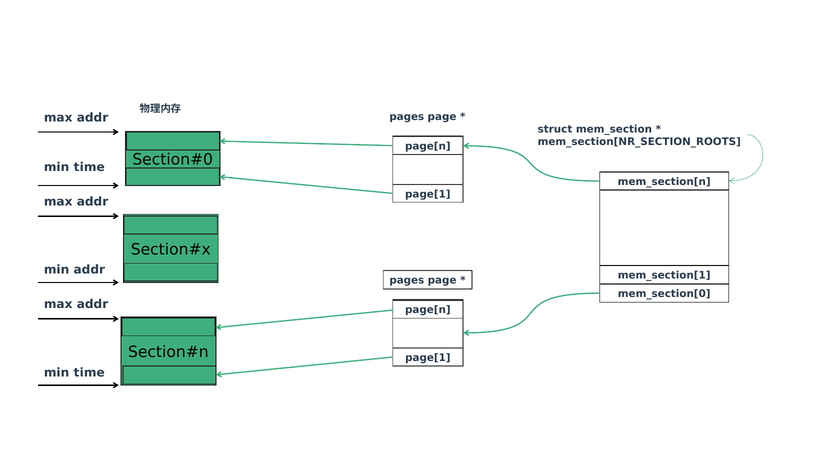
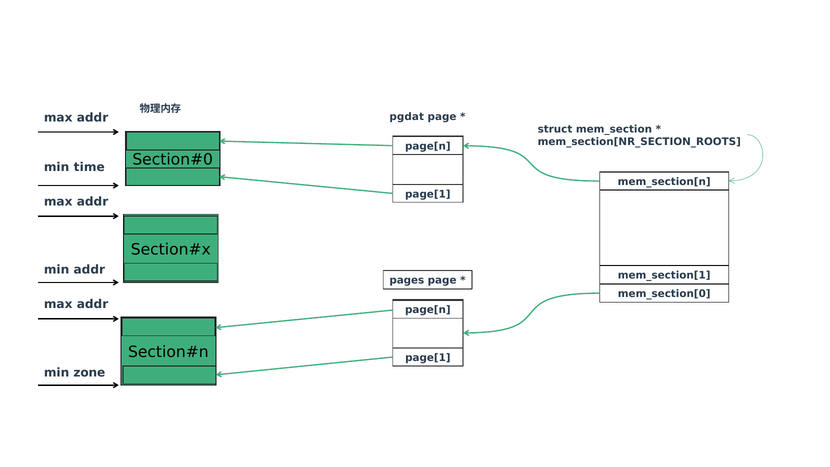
pages at (407, 117): pages -> pgdat
time at (89, 372): time -> zone
